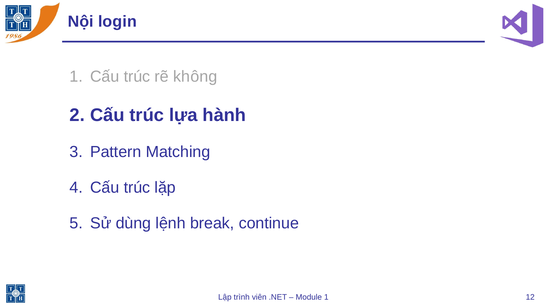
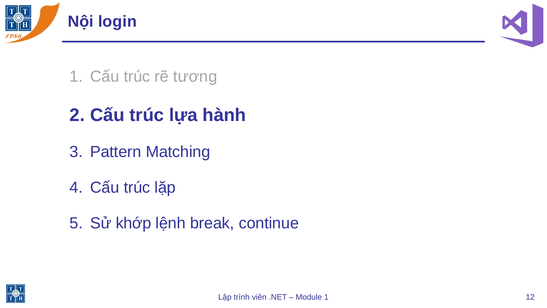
không: không -> tương
dùng: dùng -> khớp
